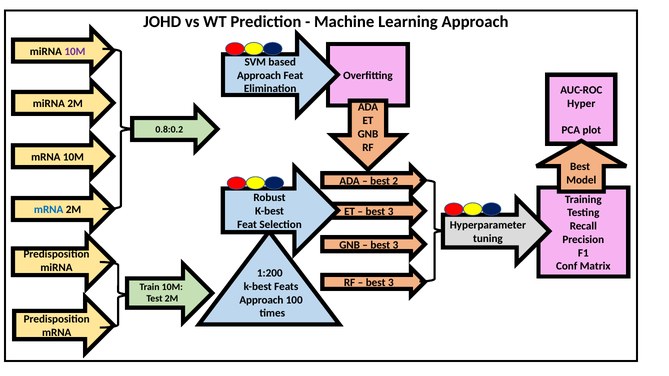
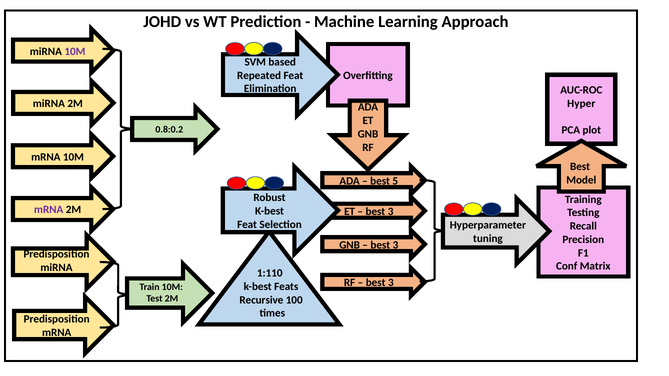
Approach at (259, 75): Approach -> Repeated
2: 2 -> 5
mRNA at (49, 210) colour: blue -> purple
1:200: 1:200 -> 1:110
Approach at (261, 300): Approach -> Recursive
